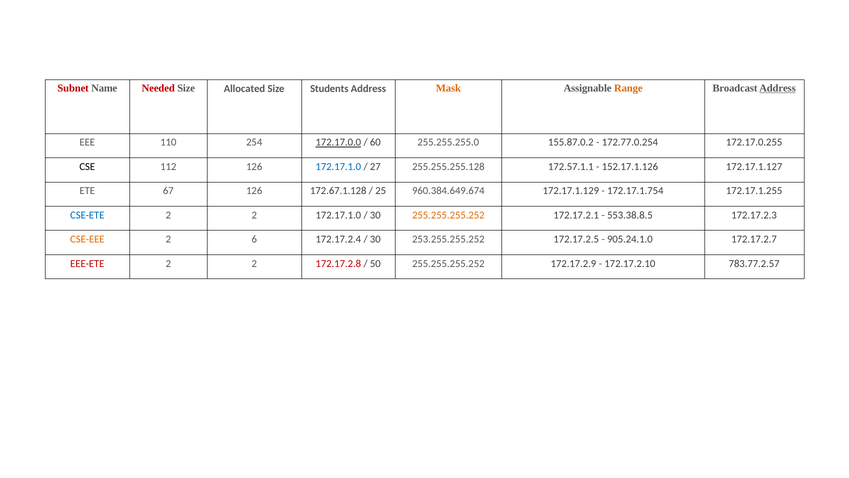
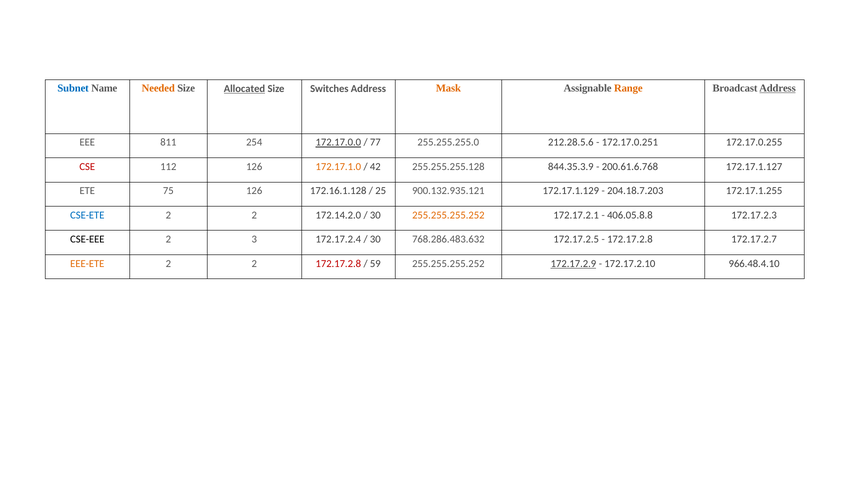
Subnet colour: red -> blue
Needed colour: red -> orange
Allocated underline: none -> present
Students: Students -> Switches
110: 110 -> 811
60: 60 -> 77
155.87.0.2: 155.87.0.2 -> 212.28.5.6
172.77.0.254: 172.77.0.254 -> 172.17.0.251
CSE colour: black -> red
172.17.1.0 at (338, 167) colour: blue -> orange
27: 27 -> 42
172.57.1.1: 172.57.1.1 -> 844.35.3.9
152.17.1.126: 152.17.1.126 -> 200.61.6.768
67: 67 -> 75
172.67.1.128: 172.67.1.128 -> 172.16.1.128
960.384.649.674: 960.384.649.674 -> 900.132.935.121
172.17.1.754: 172.17.1.754 -> 204.18.7.203
2 172.17.1.0: 172.17.1.0 -> 172.14.2.0
553.38.8.5: 553.38.8.5 -> 406.05.8.8
CSE-EEE colour: orange -> black
6: 6 -> 3
253.255.255.252: 253.255.255.252 -> 768.286.483.632
905.24.1.0 at (630, 239): 905.24.1.0 -> 172.17.2.8
EEE-ETE colour: red -> orange
50: 50 -> 59
172.17.2.9 underline: none -> present
783.77.2.57: 783.77.2.57 -> 966.48.4.10
